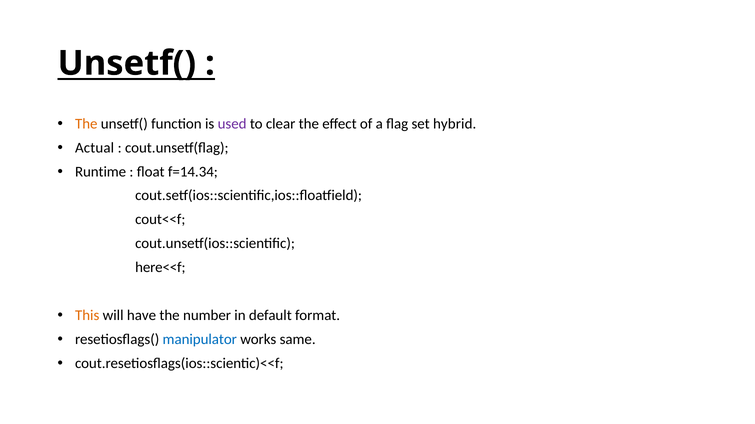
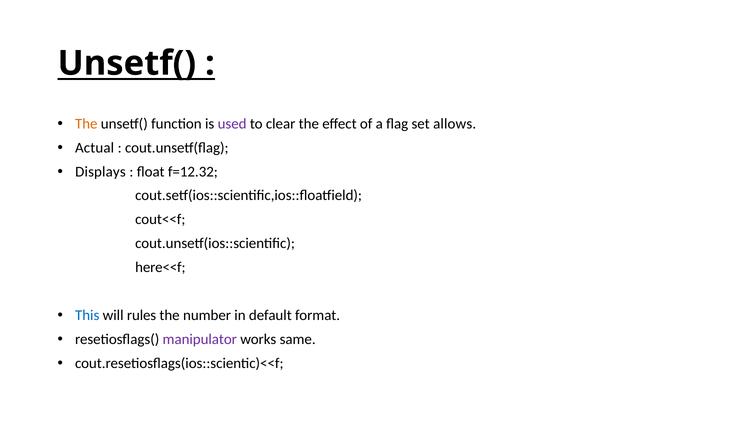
hybrid: hybrid -> allows
Runtime: Runtime -> Displays
f=14.34: f=14.34 -> f=12.32
This colour: orange -> blue
have: have -> rules
manipulator colour: blue -> purple
